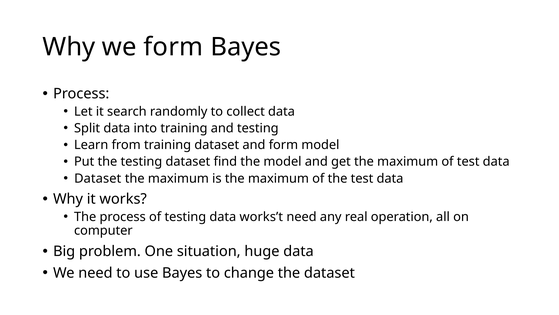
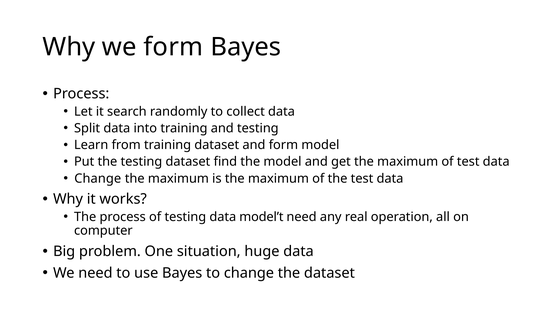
Dataset at (98, 178): Dataset -> Change
works’t: works’t -> model’t
